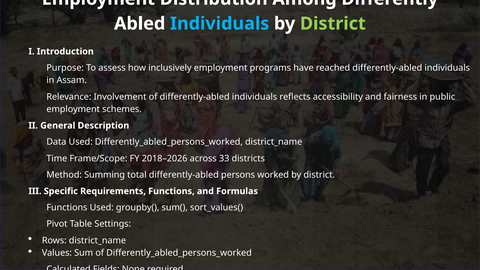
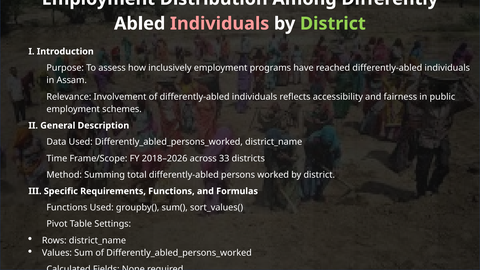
Individuals at (220, 24) colour: light blue -> pink
